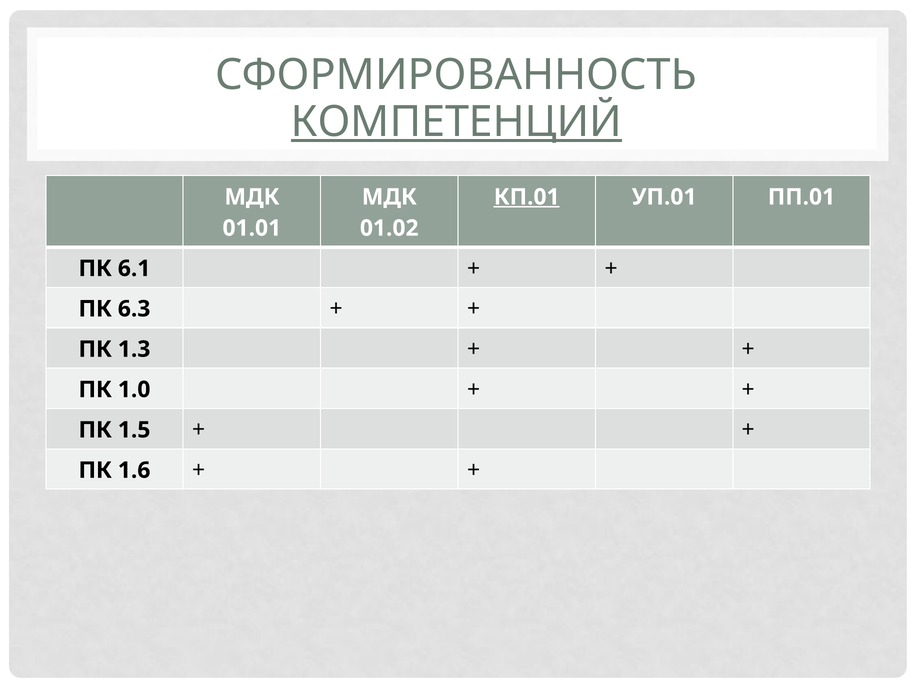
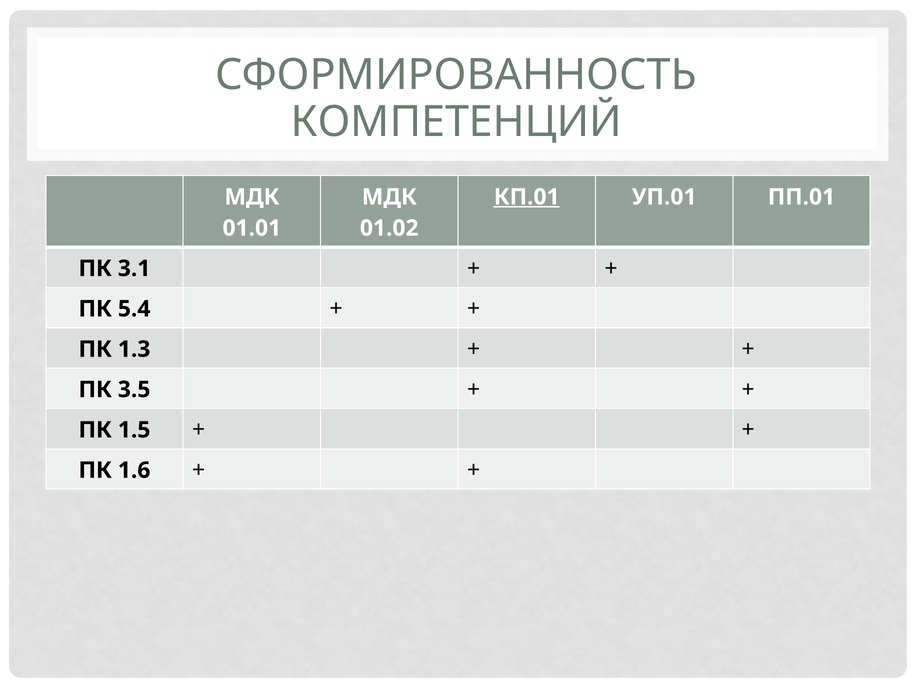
КОМПЕТЕНЦИЙ underline: present -> none
6.1: 6.1 -> 3.1
6.3: 6.3 -> 5.4
1.0: 1.0 -> 3.5
